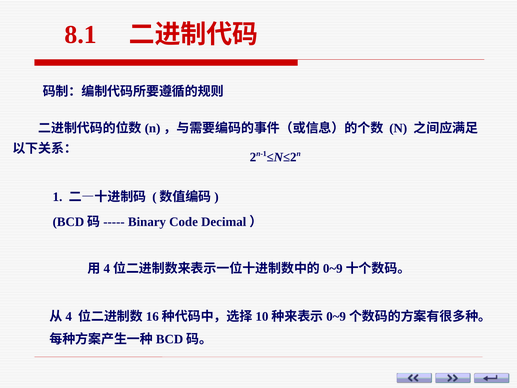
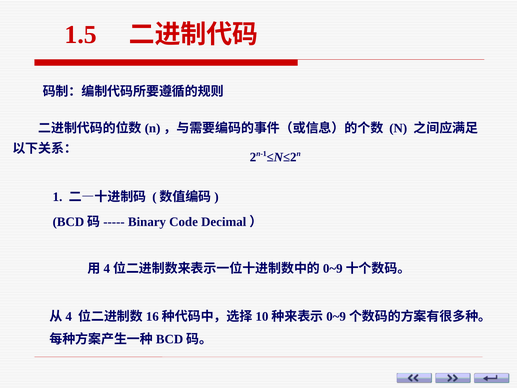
8.1: 8.1 -> 1.5
